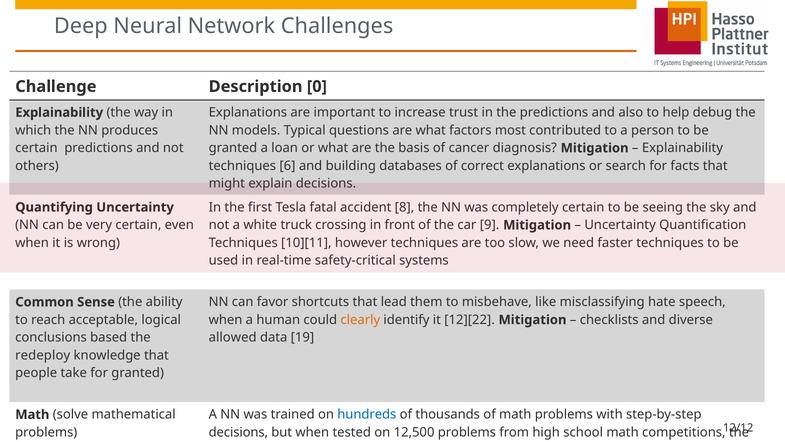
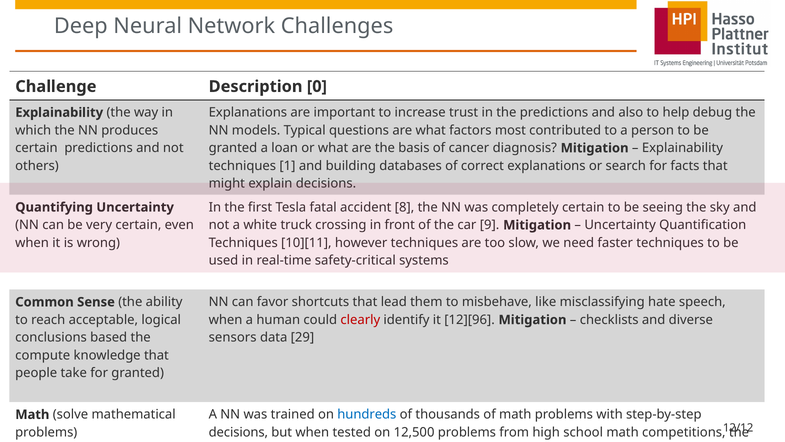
6: 6 -> 1
clearly colour: orange -> red
12][22: 12][22 -> 12][96
allowed: allowed -> sensors
19: 19 -> 29
redeploy: redeploy -> compute
